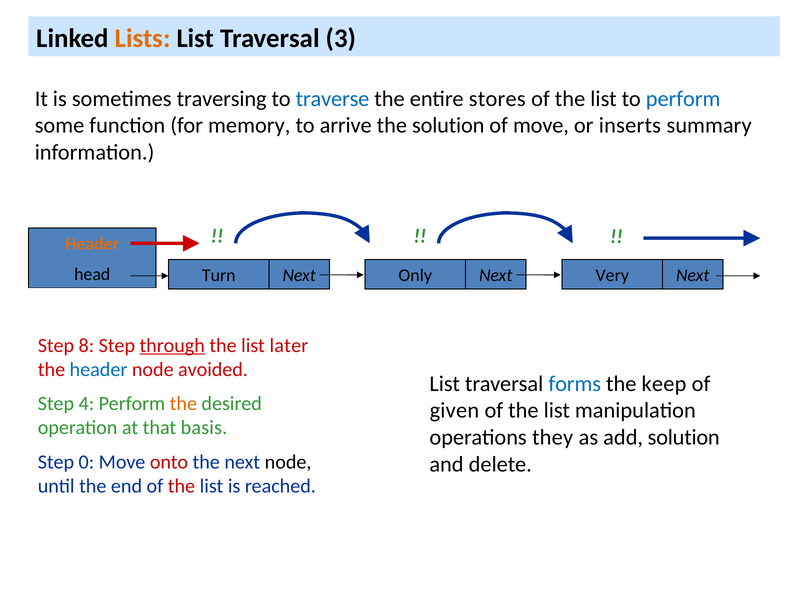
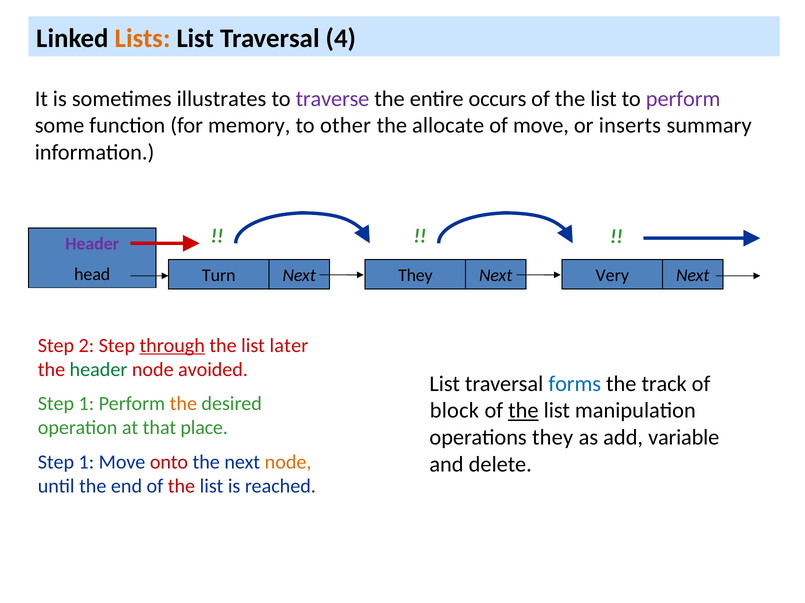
3: 3 -> 4
traversing: traversing -> illustrates
traverse colour: blue -> purple
stores: stores -> occurs
perform at (683, 99) colour: blue -> purple
arrive: arrive -> other
the solution: solution -> allocate
Header at (92, 244) colour: orange -> purple
Next Only: Only -> They
8: 8 -> 2
header at (98, 370) colour: blue -> green
keep: keep -> track
4 at (86, 404): 4 -> 1
given: given -> block
the at (523, 411) underline: none -> present
basis: basis -> place
add solution: solution -> variable
0 at (86, 463): 0 -> 1
node at (288, 463) colour: black -> orange
